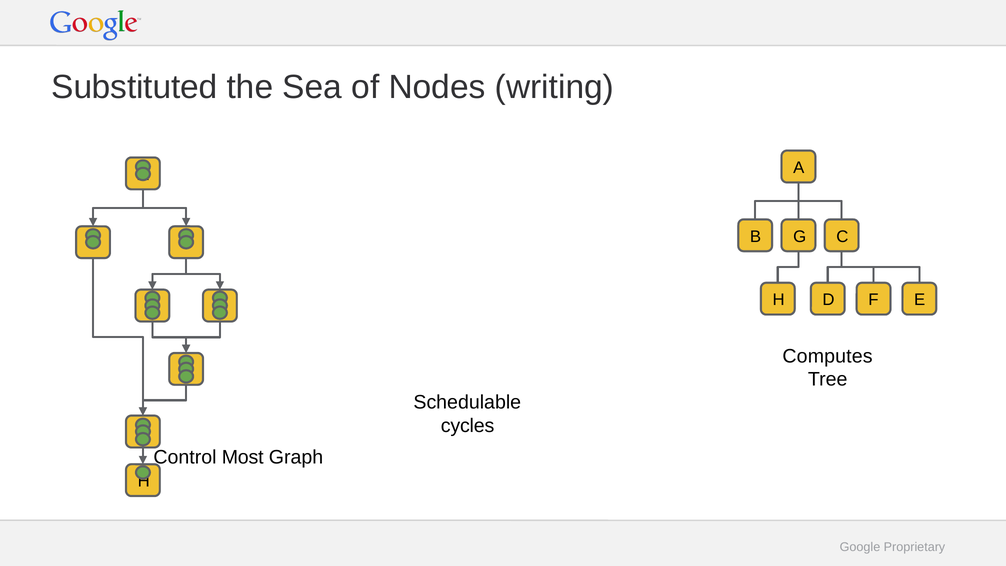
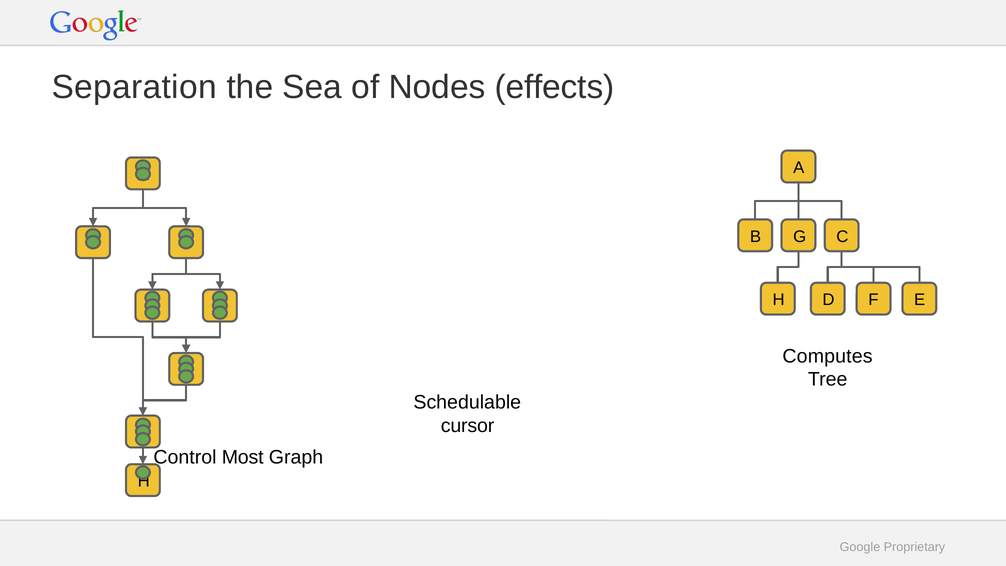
Substituted: Substituted -> Separation
writing: writing -> effects
cycles: cycles -> cursor
